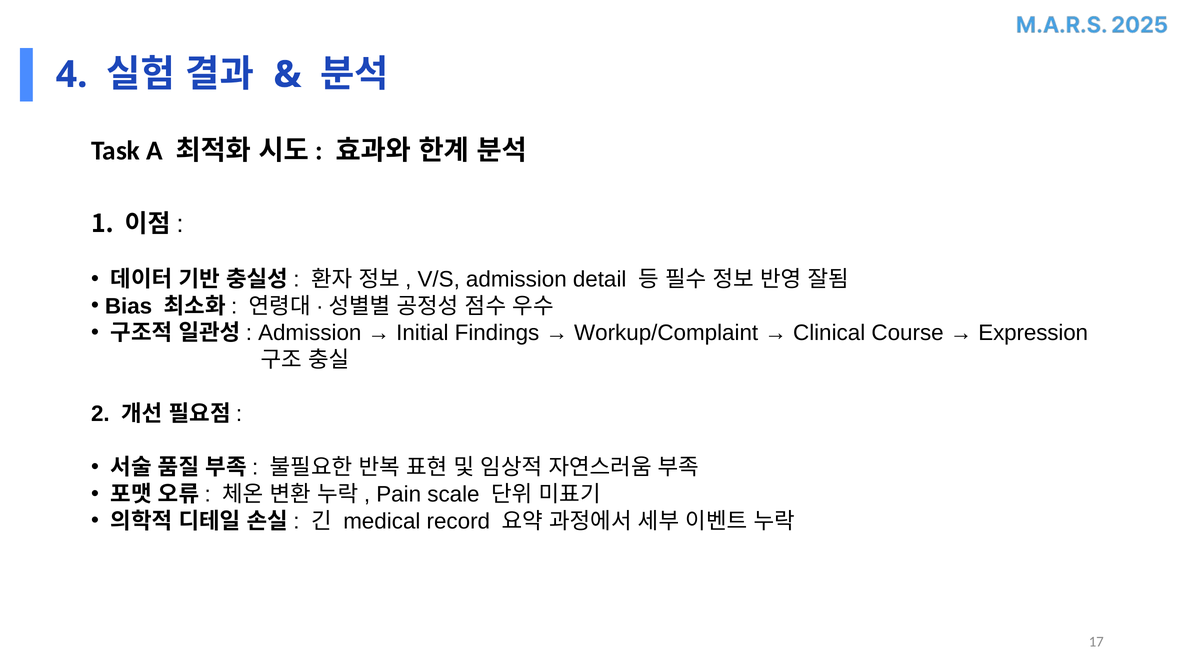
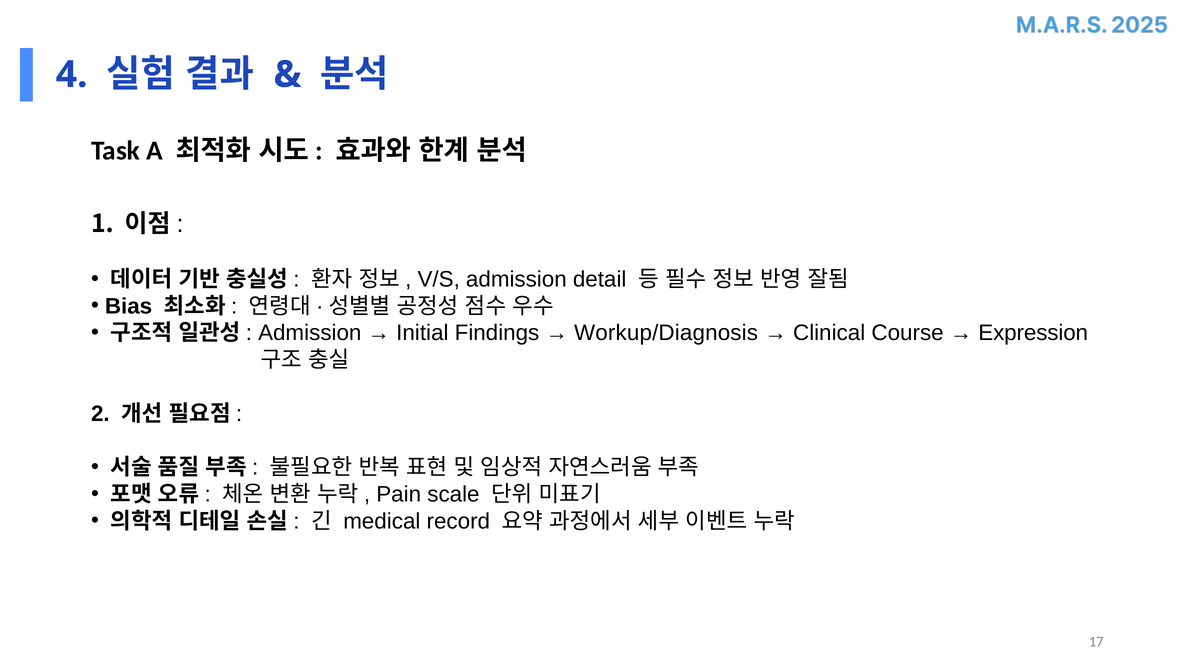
Workup/Complaint: Workup/Complaint -> Workup/Diagnosis
